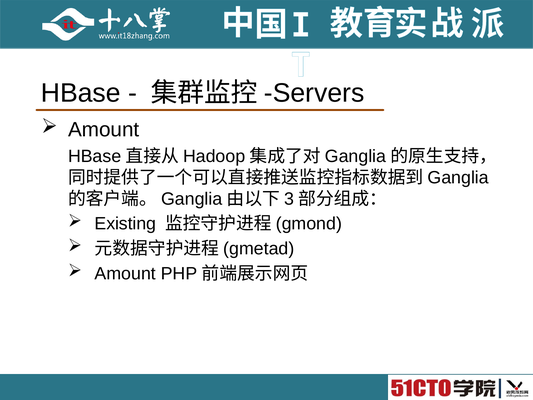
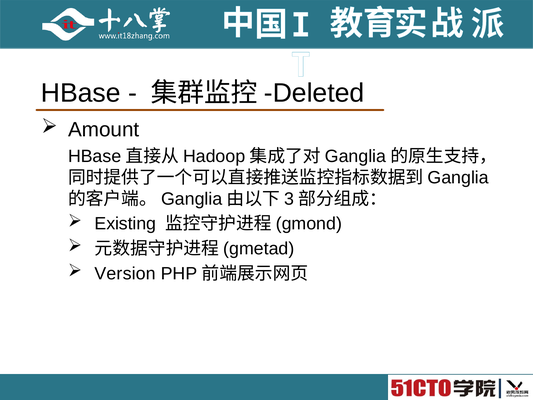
Servers: Servers -> Deleted
Amount at (125, 273): Amount -> Version
